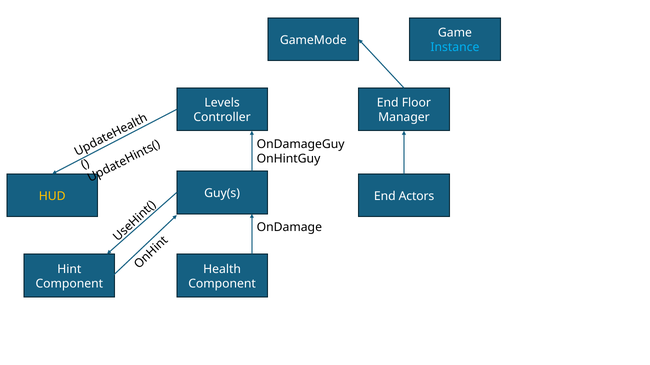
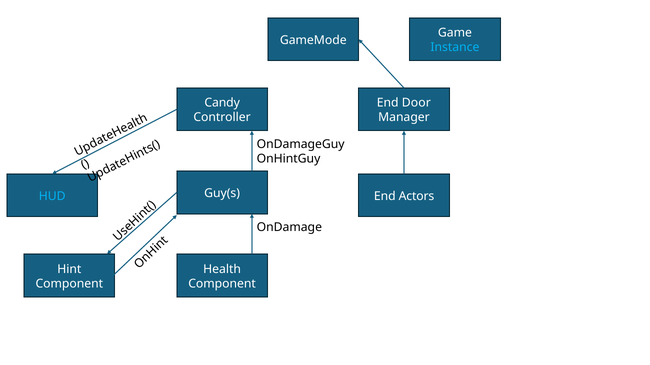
Levels: Levels -> Candy
Floor: Floor -> Door
HUD colour: yellow -> light blue
